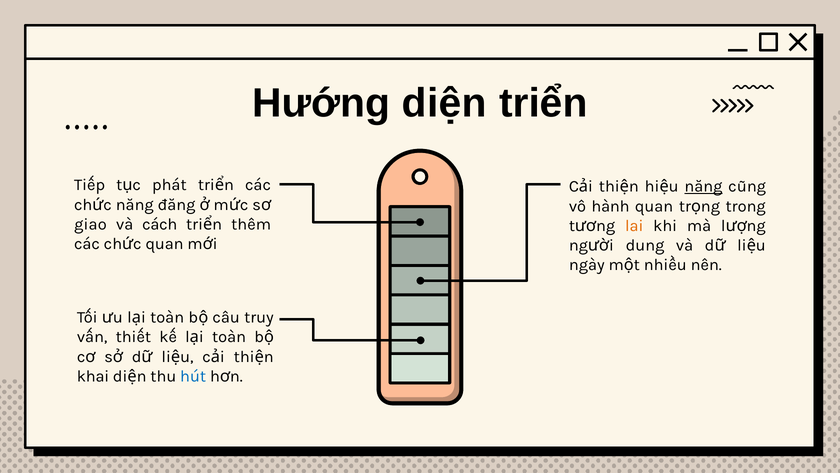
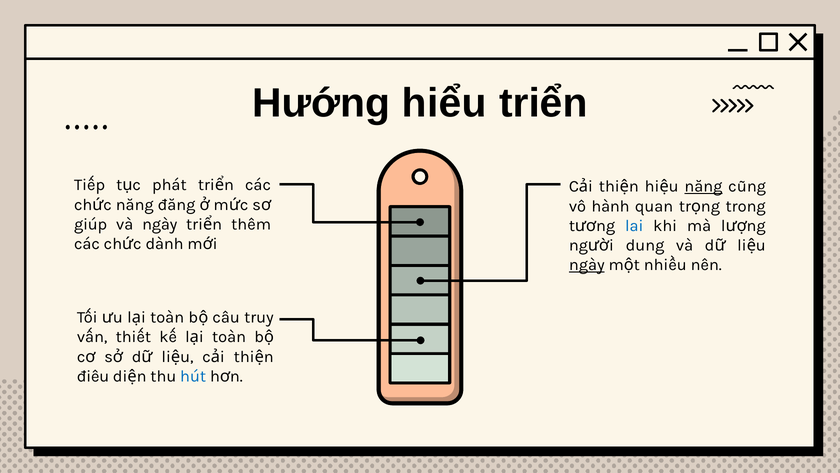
diện: diện -> hiểu
giao: giao -> giúp
và cách: cách -> ngày
lai colour: orange -> blue
quan at (165, 244): quan -> dành
ngày at (587, 265) underline: none -> present
khai: khai -> điều
